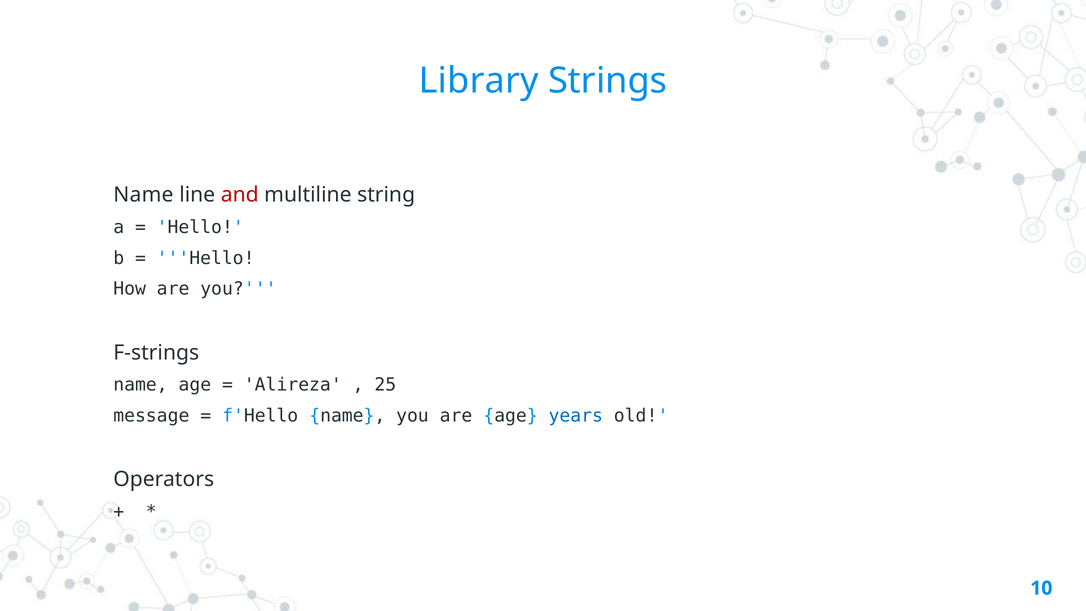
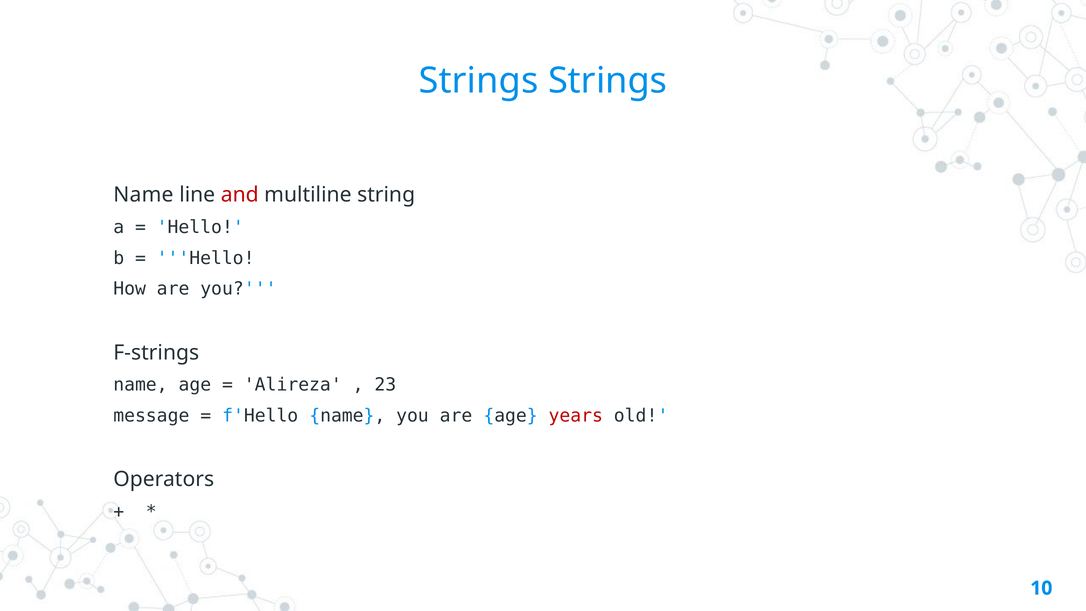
Library at (479, 81): Library -> Strings
25: 25 -> 23
years colour: blue -> red
